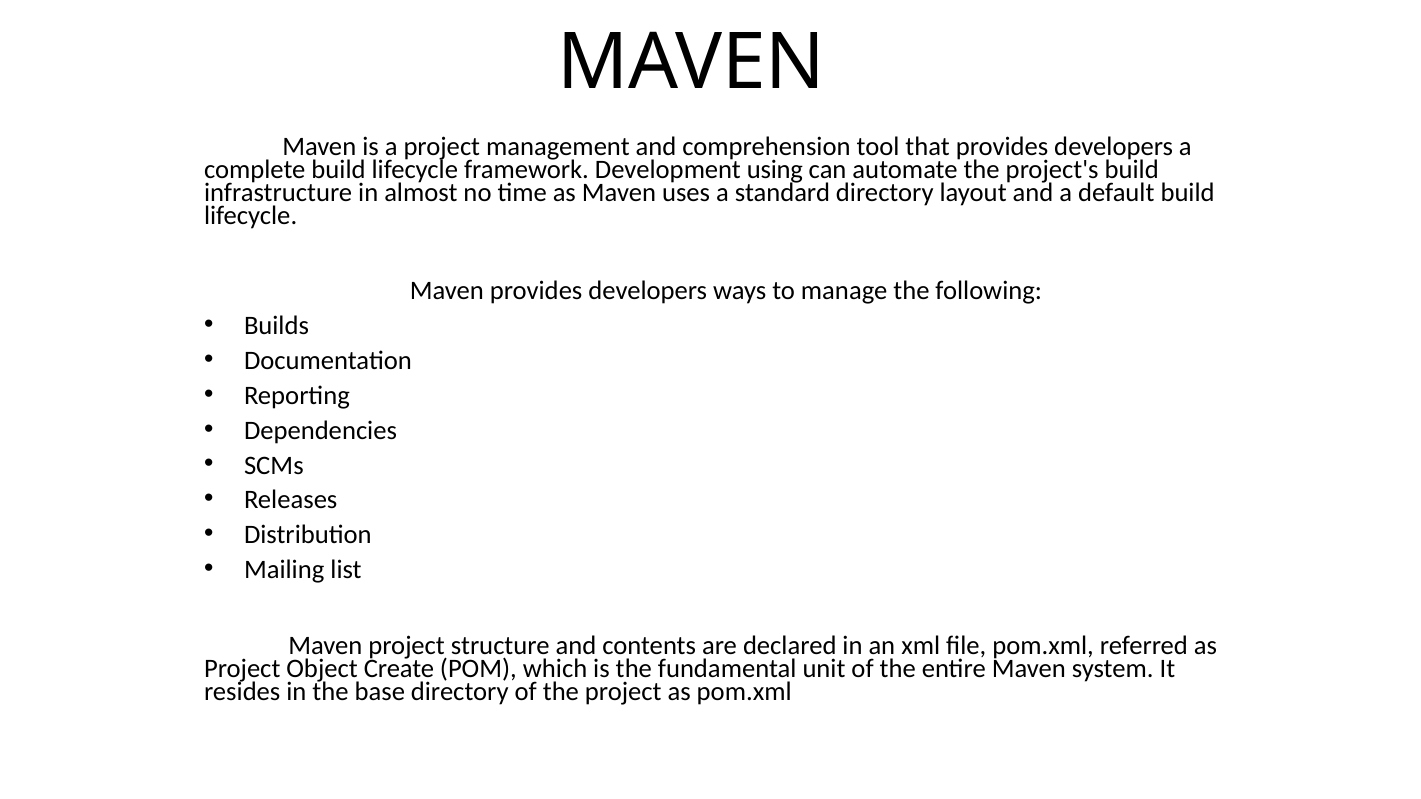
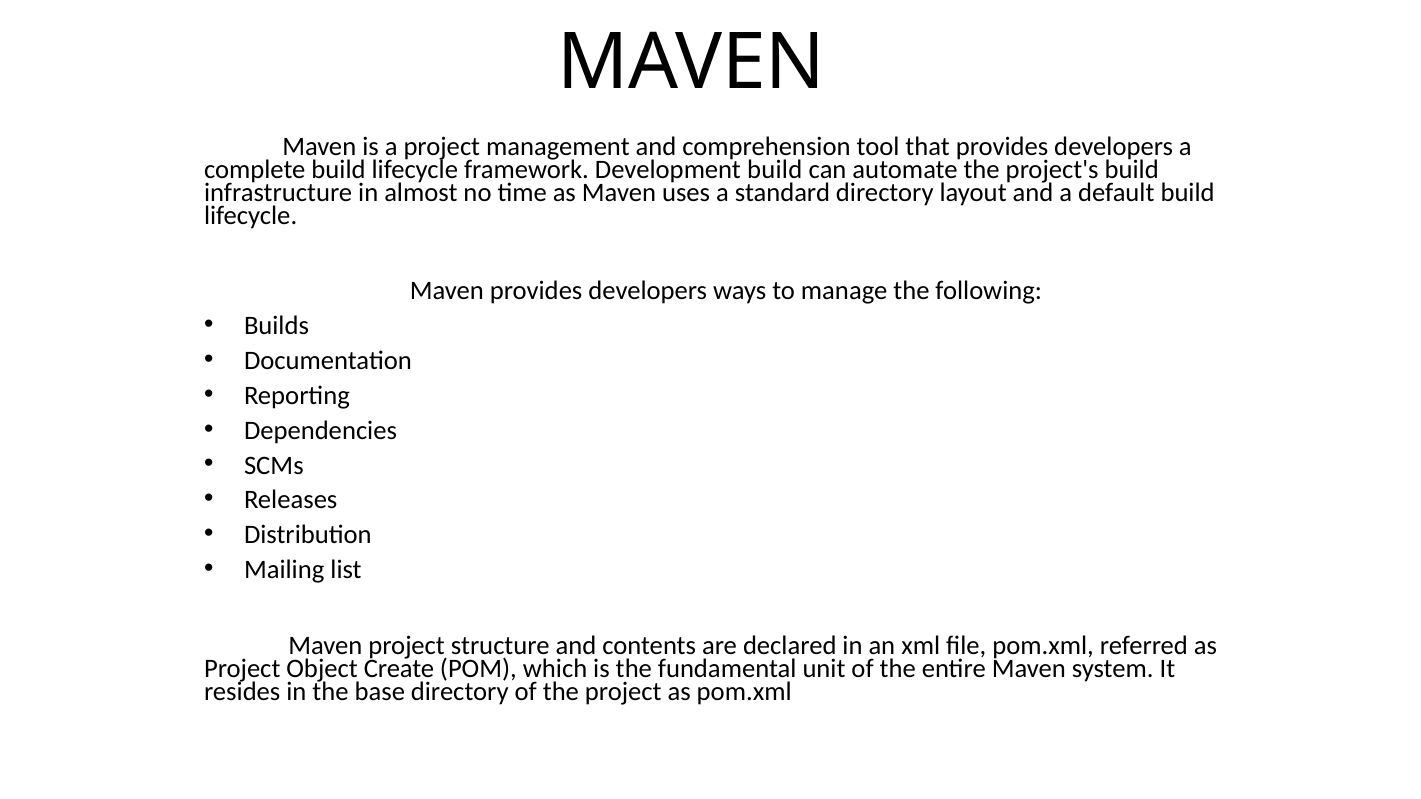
Development using: using -> build
